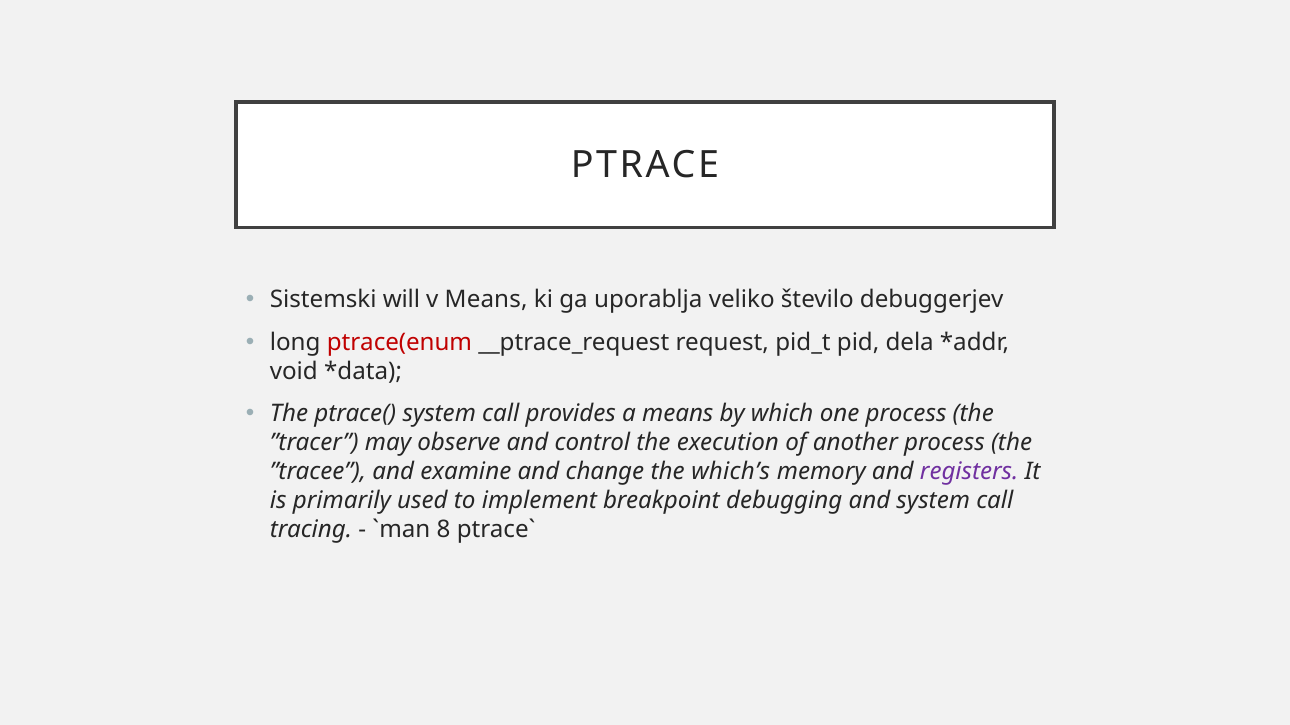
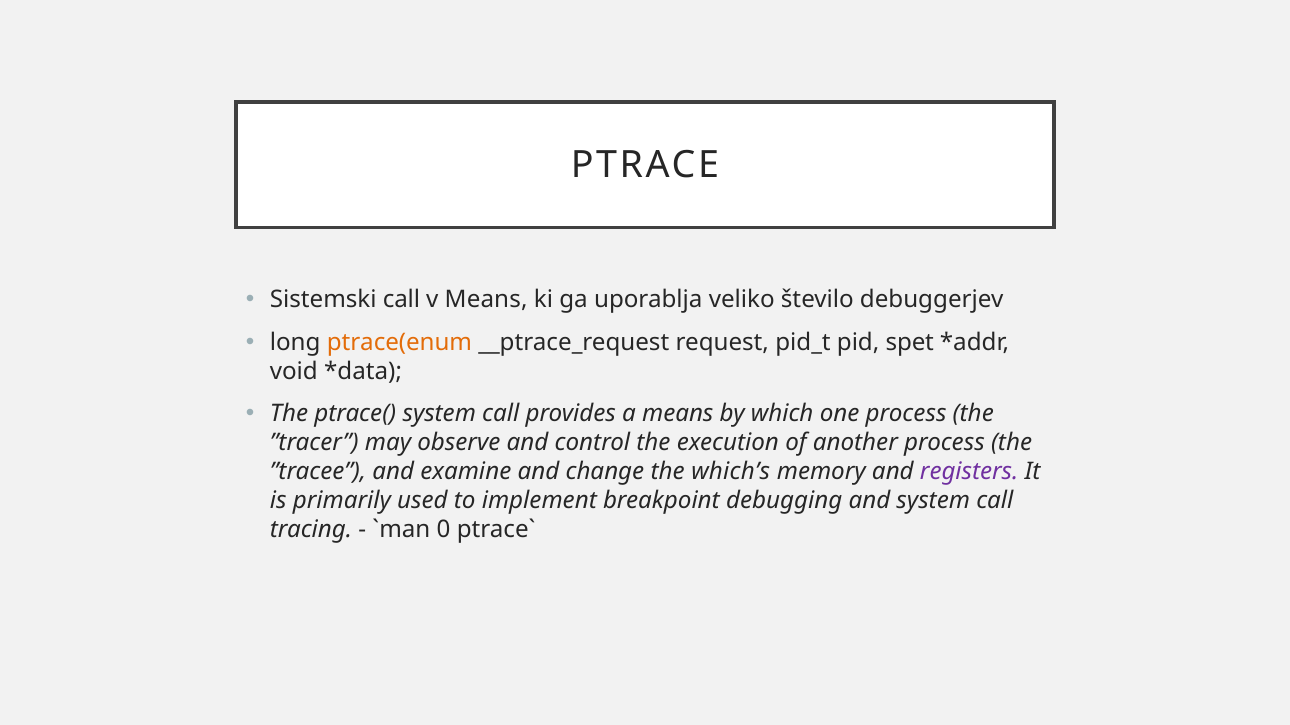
Sistemski will: will -> call
ptrace(enum colour: red -> orange
dela: dela -> spet
8: 8 -> 0
